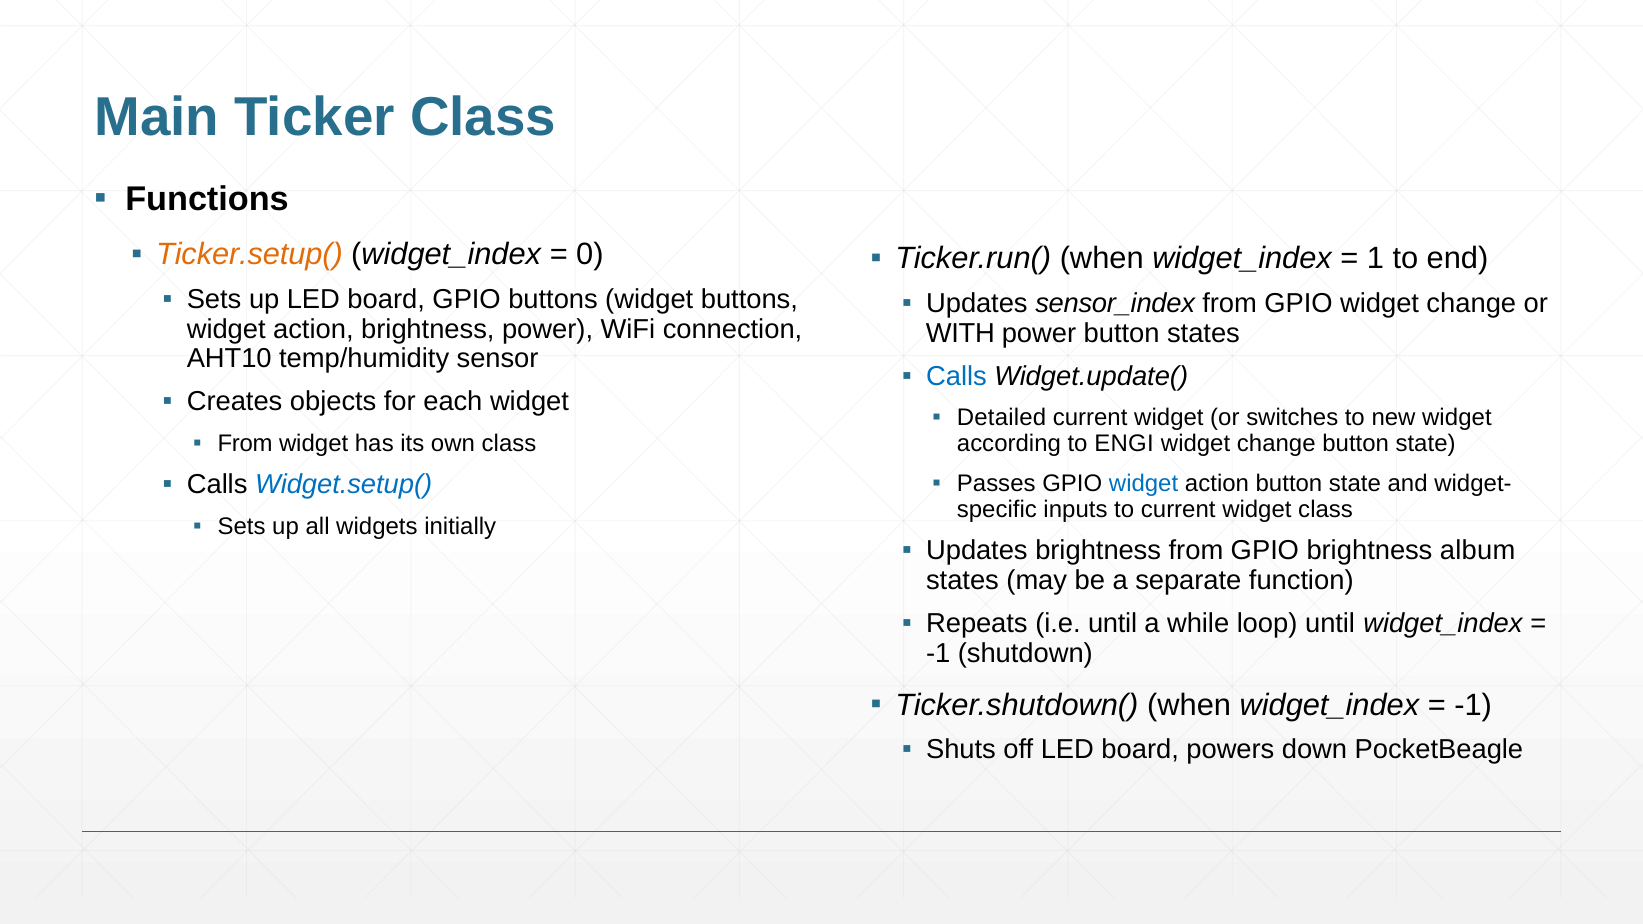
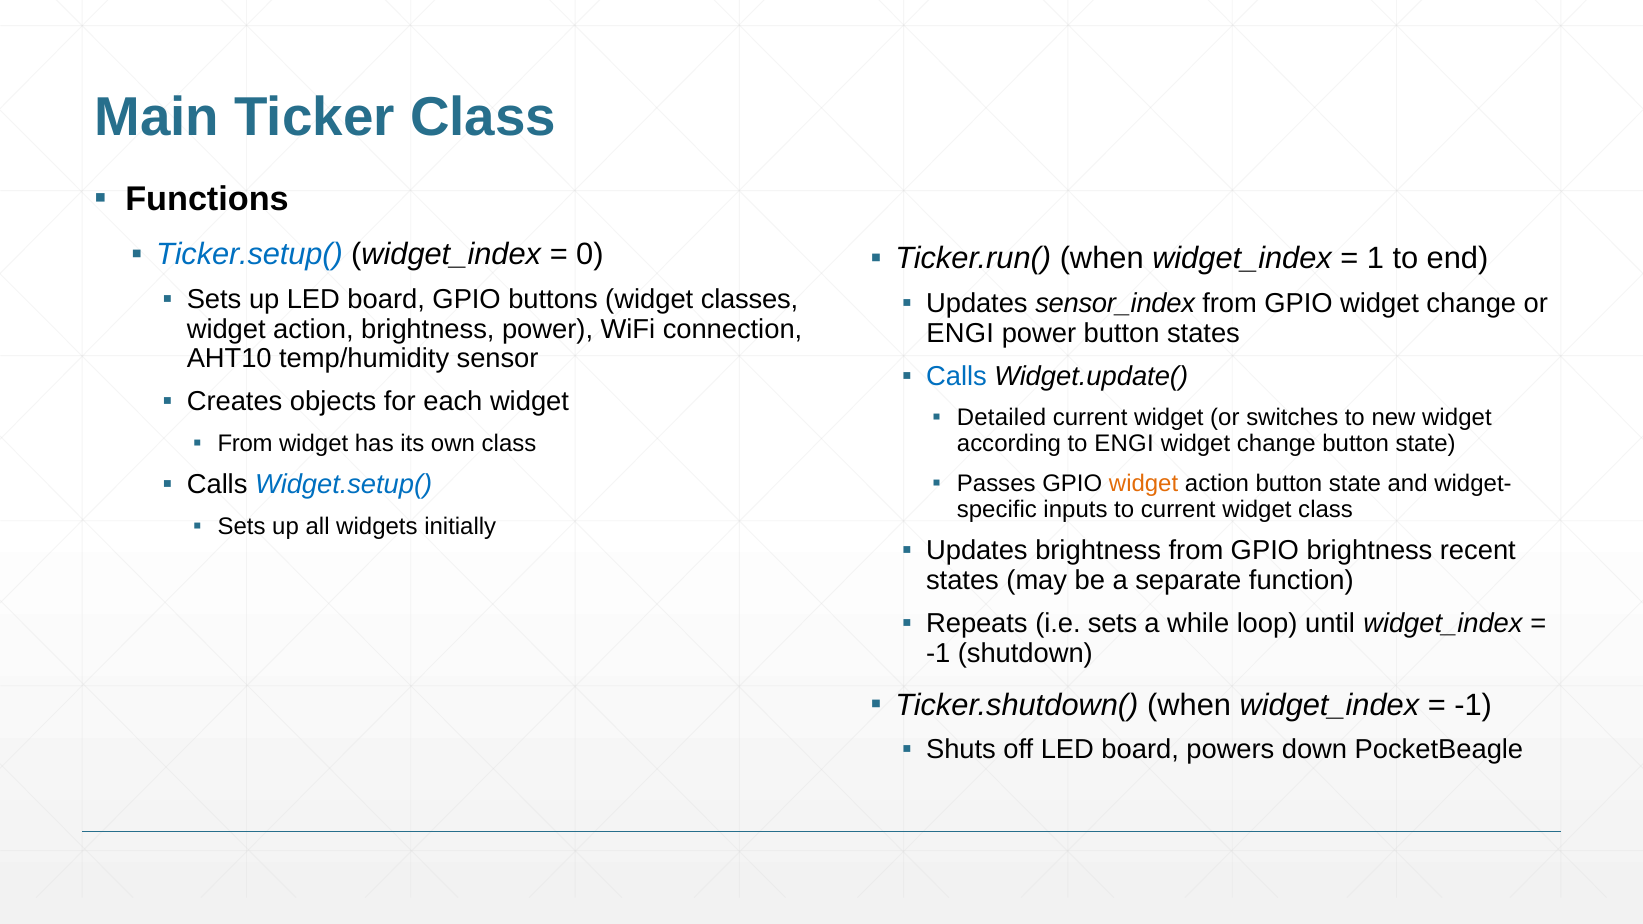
Ticker.setup( colour: orange -> blue
widget buttons: buttons -> classes
WITH at (960, 333): WITH -> ENGI
widget at (1144, 484) colour: blue -> orange
album: album -> recent
i.e until: until -> sets
